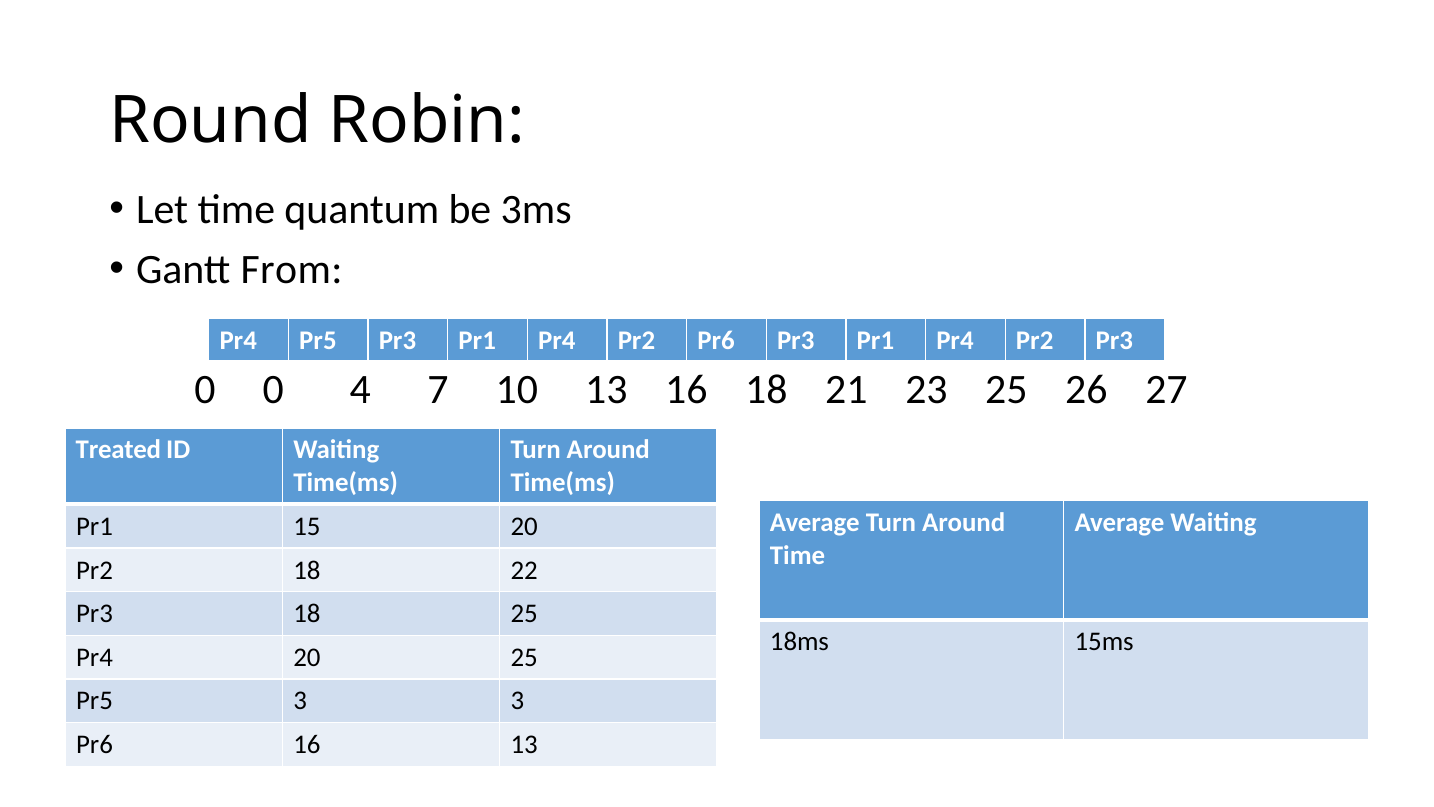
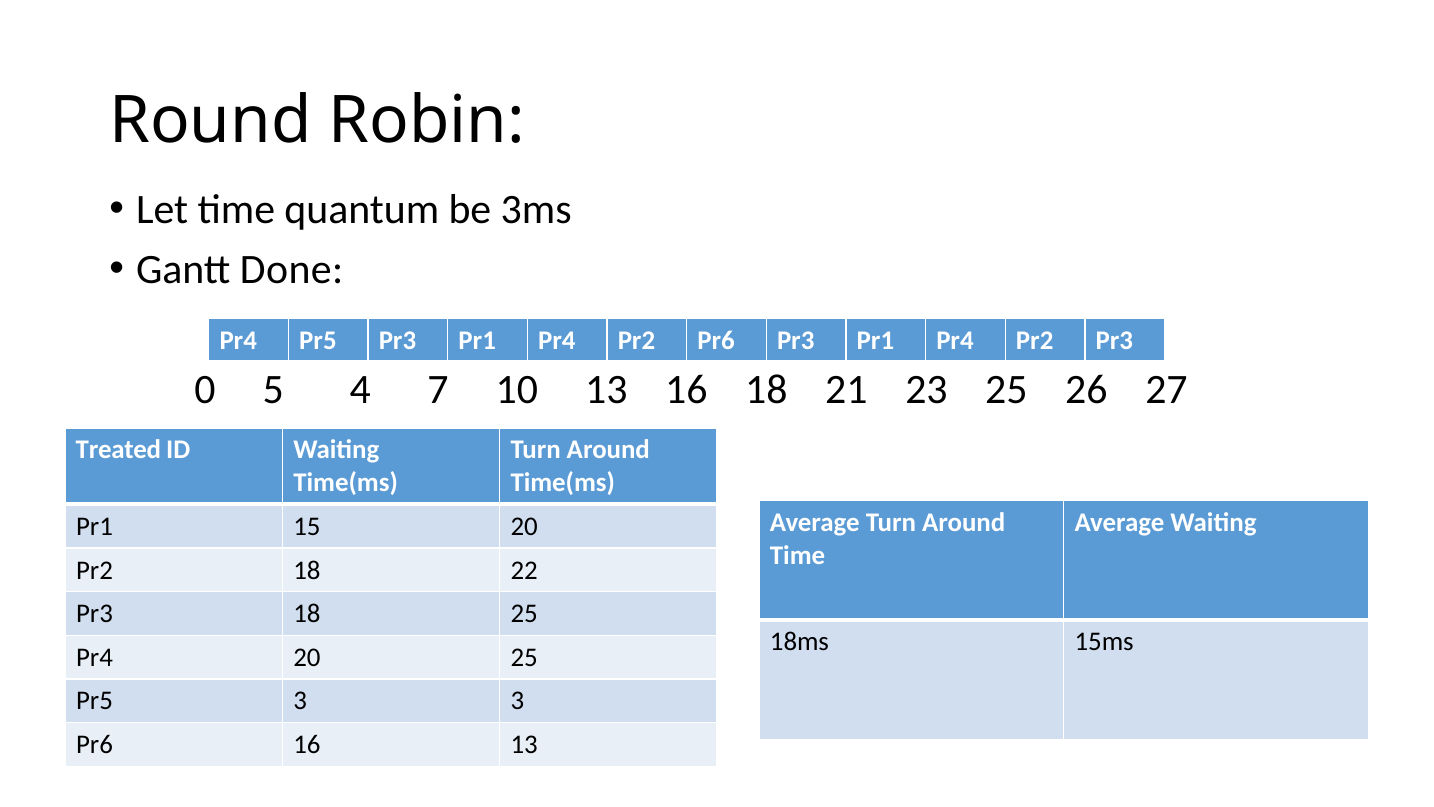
From: From -> Done
0 0: 0 -> 5
